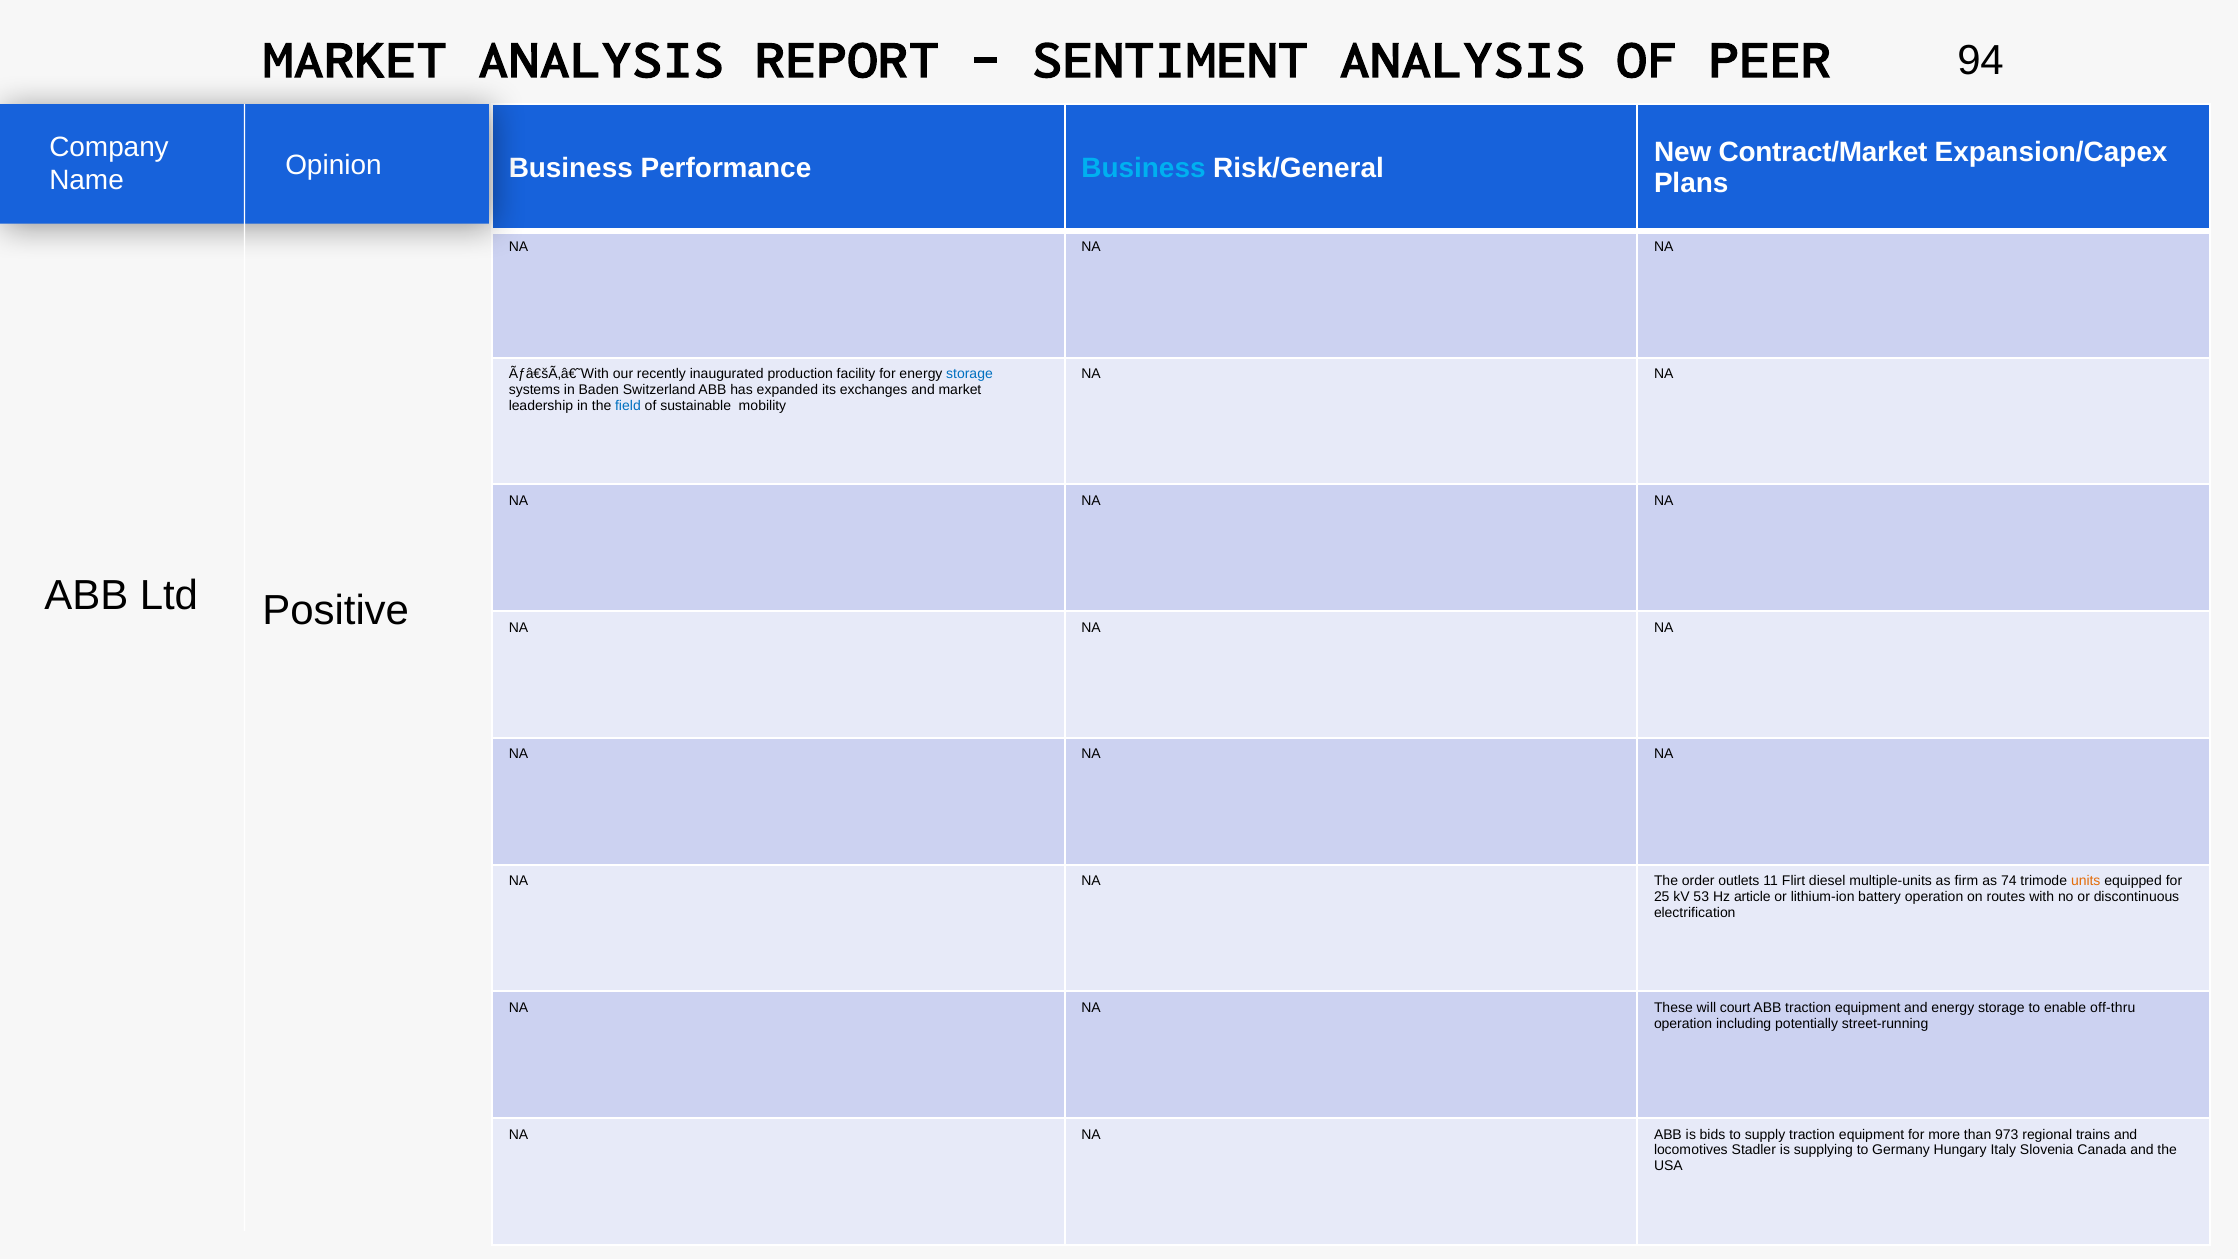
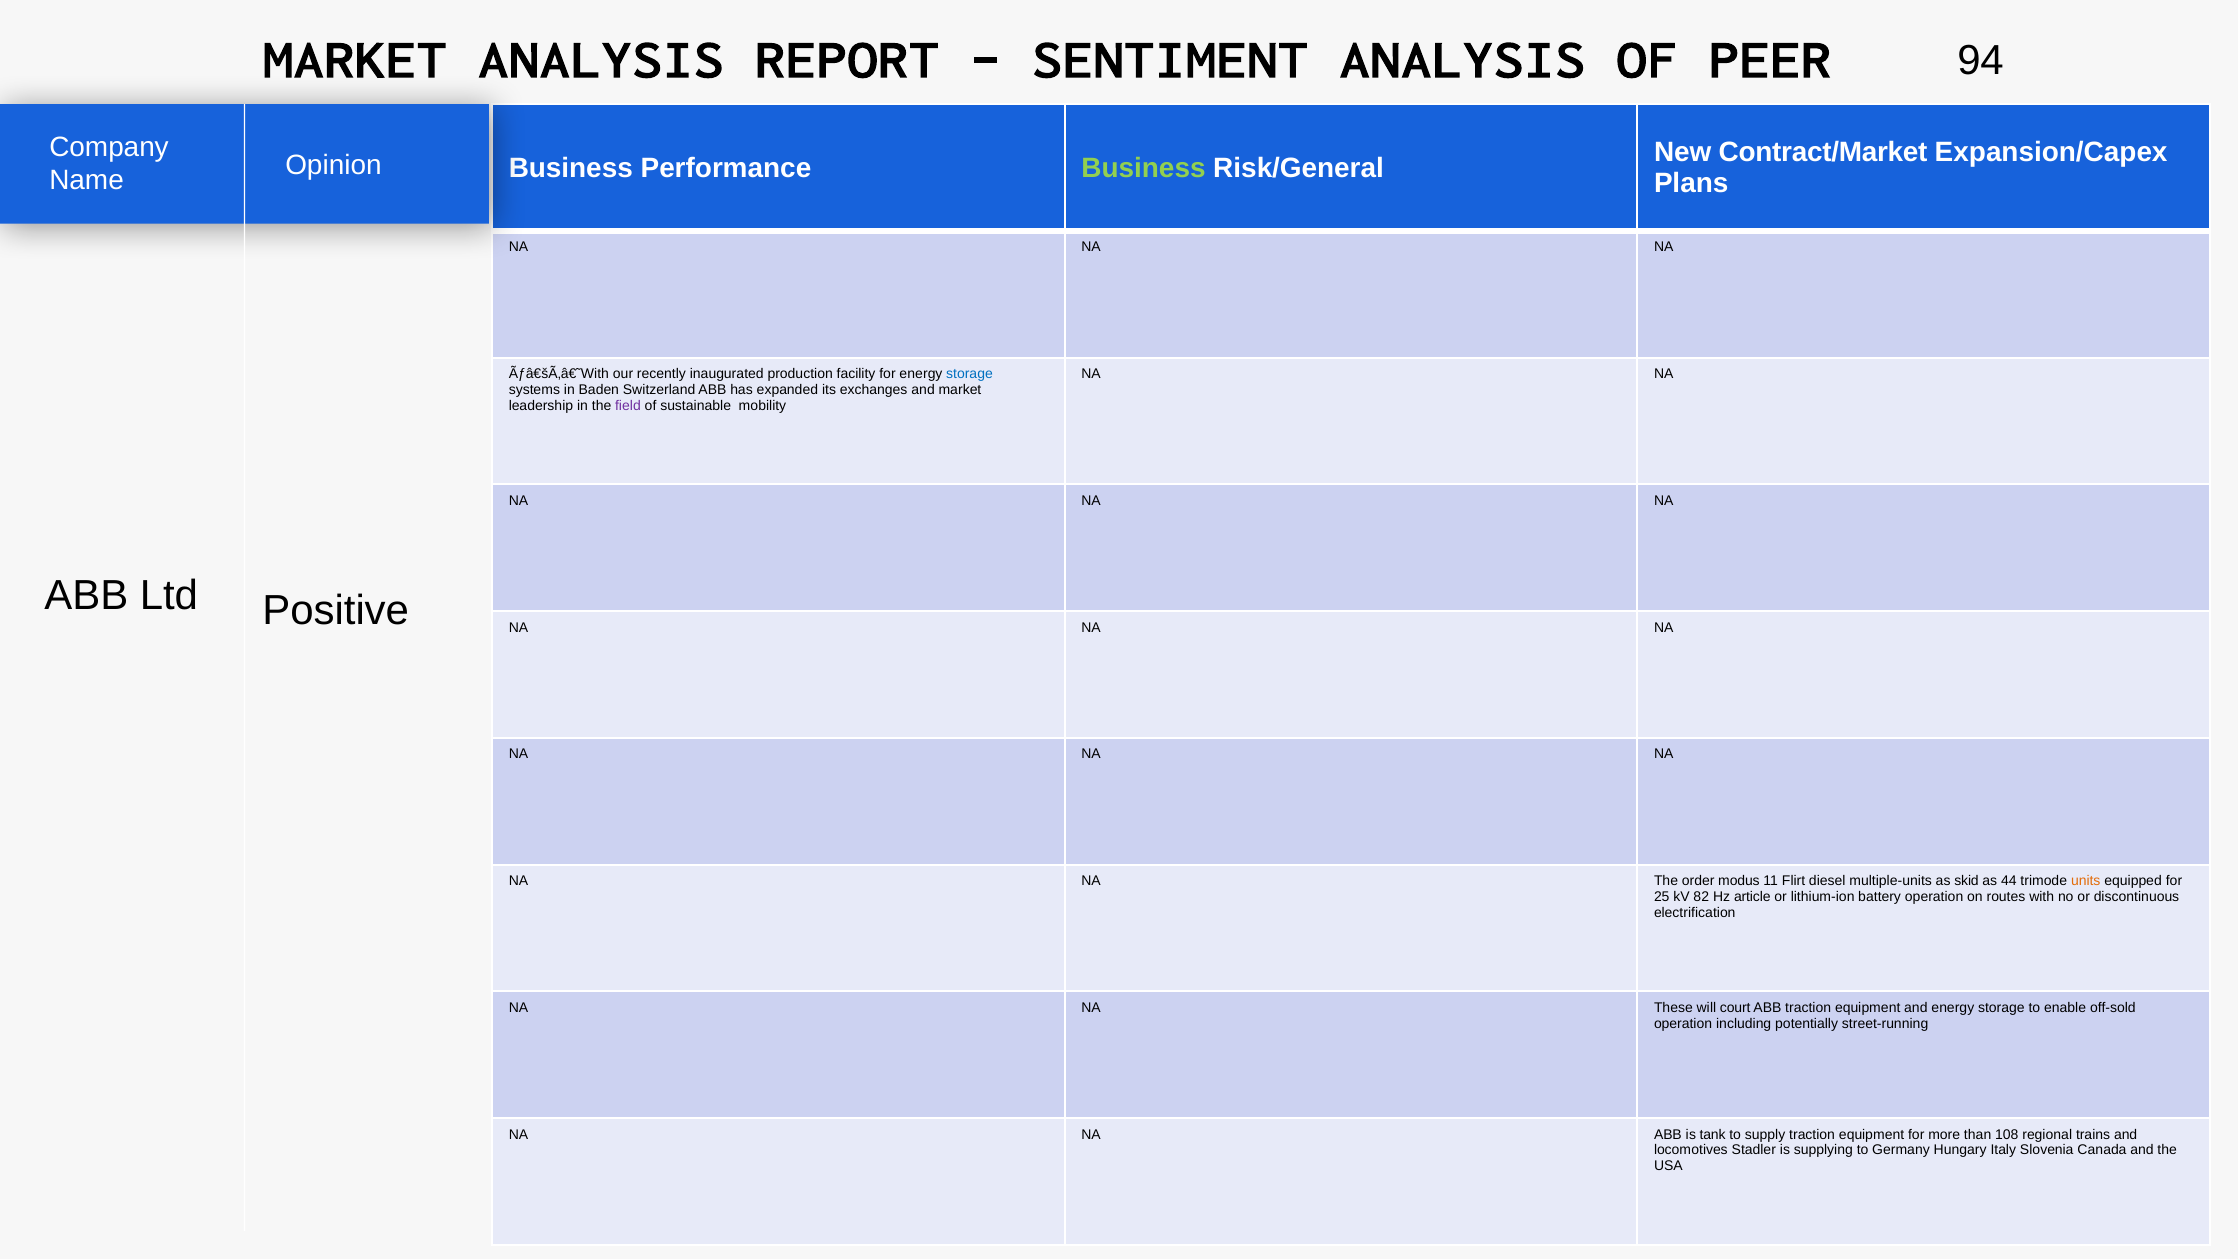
Business at (1144, 168) colour: light blue -> light green
field colour: blue -> purple
outlets: outlets -> modus
firm: firm -> skid
74: 74 -> 44
53: 53 -> 82
off-thru: off-thru -> off-sold
bids: bids -> tank
973: 973 -> 108
